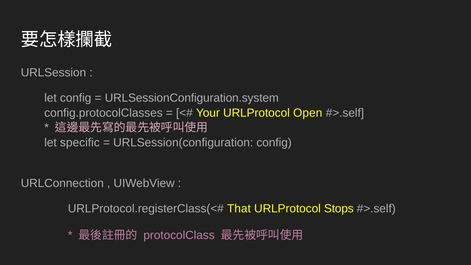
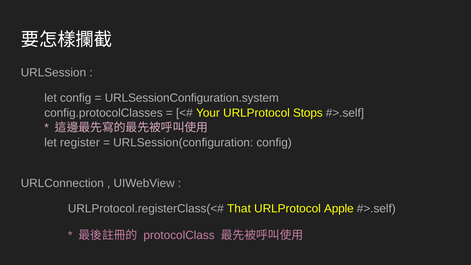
Open: Open -> Stops
specific: specific -> register
Stops: Stops -> Apple
